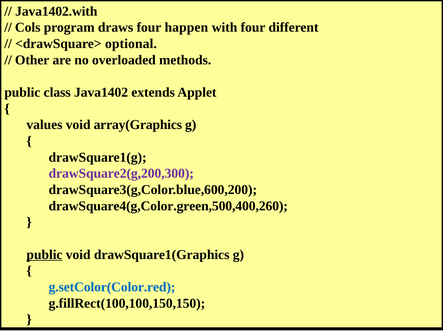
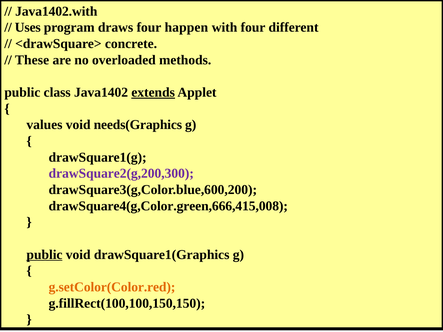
Cols: Cols -> Uses
optional: optional -> concrete
Other: Other -> These
extends underline: none -> present
array(Graphics: array(Graphics -> needs(Graphics
drawSquare4(g,Color.green,500,400,260: drawSquare4(g,Color.green,500,400,260 -> drawSquare4(g,Color.green,666,415,008
g.setColor(Color.red colour: blue -> orange
